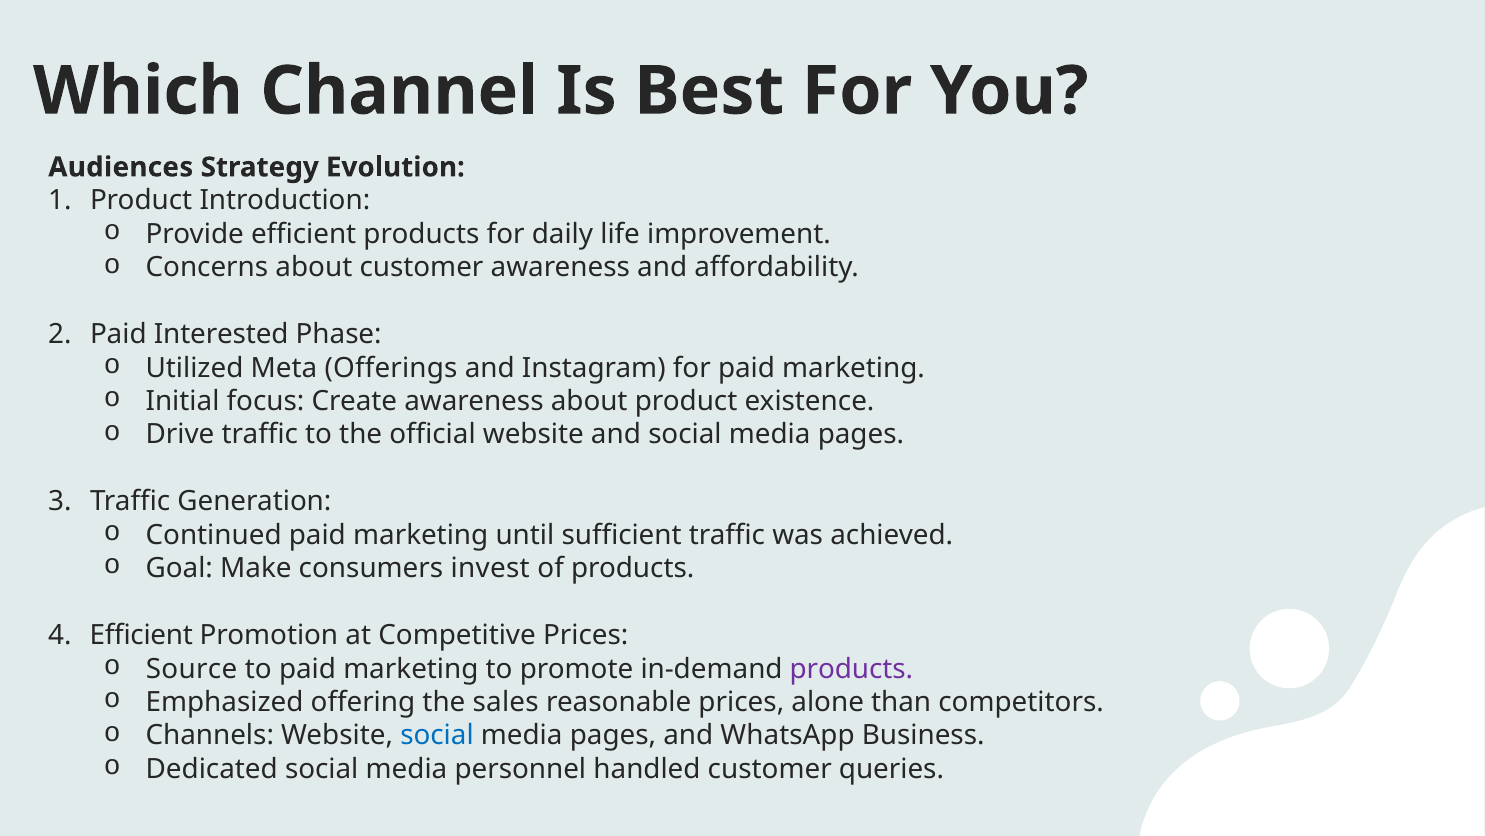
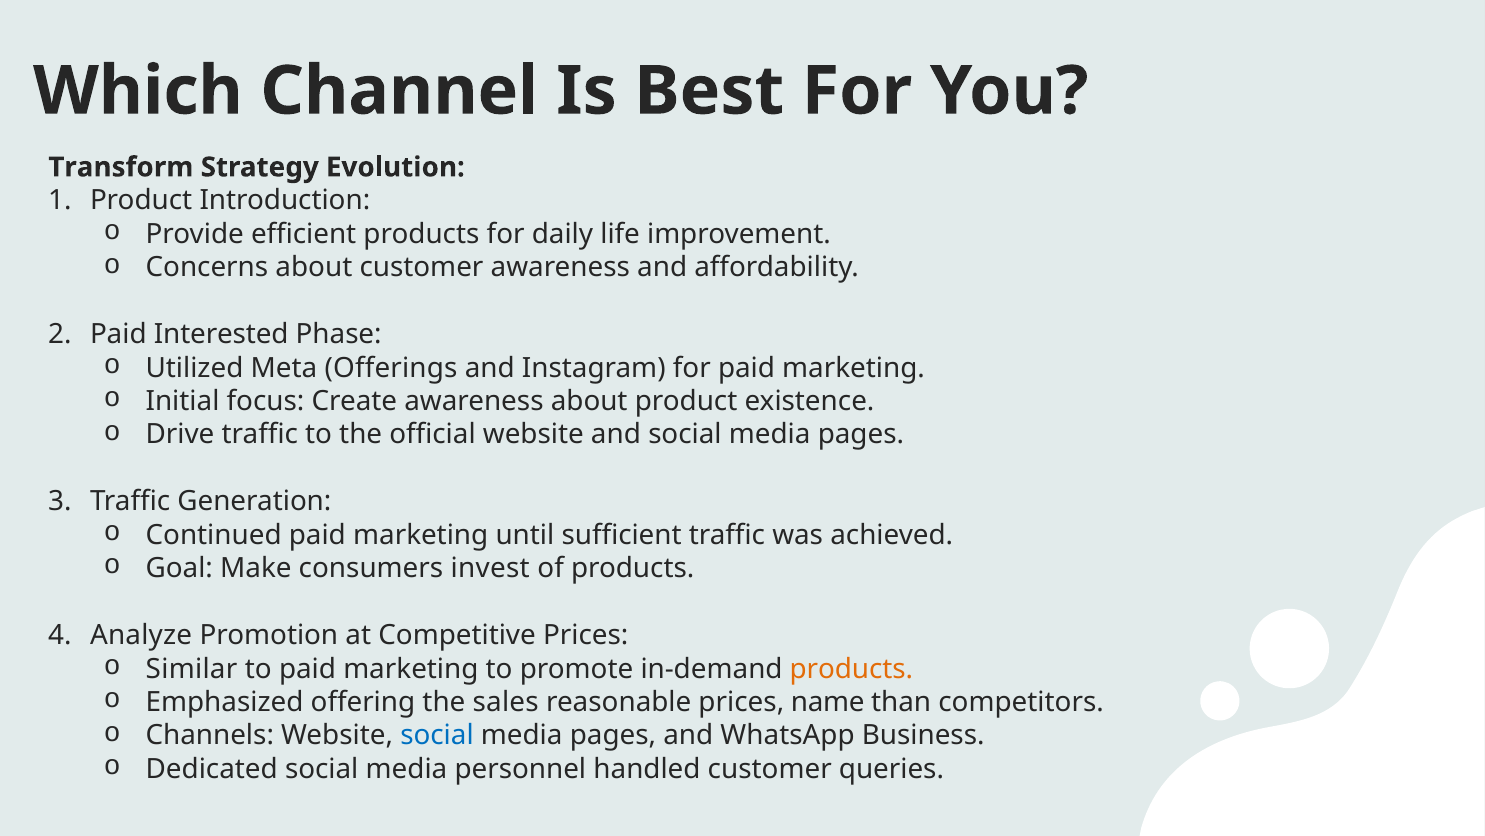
Audiences: Audiences -> Transform
Efficient at (141, 635): Efficient -> Analyze
Source: Source -> Similar
products at (851, 668) colour: purple -> orange
alone: alone -> name
